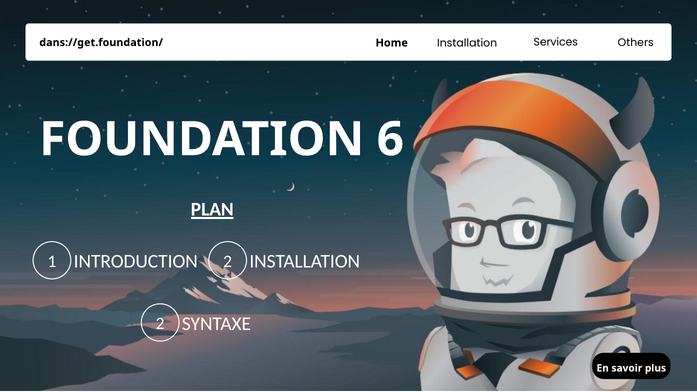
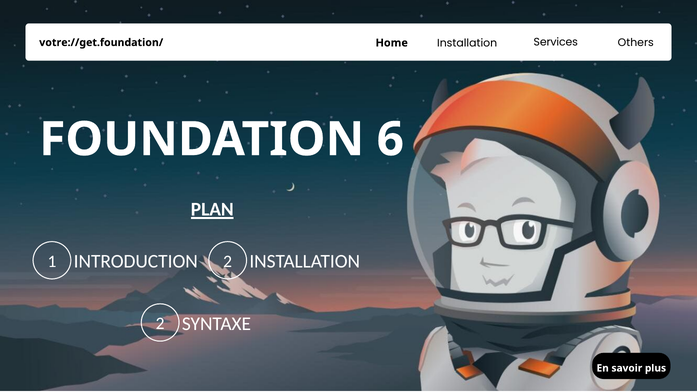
dans://get.foundation/: dans://get.foundation/ -> votre://get.foundation/
